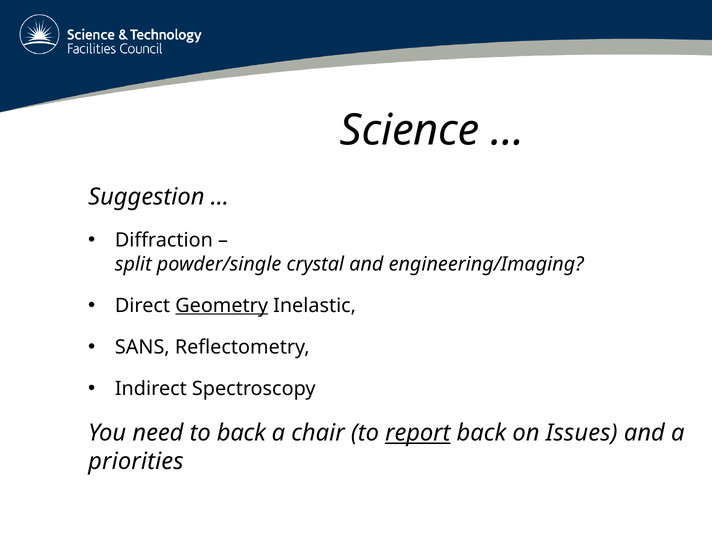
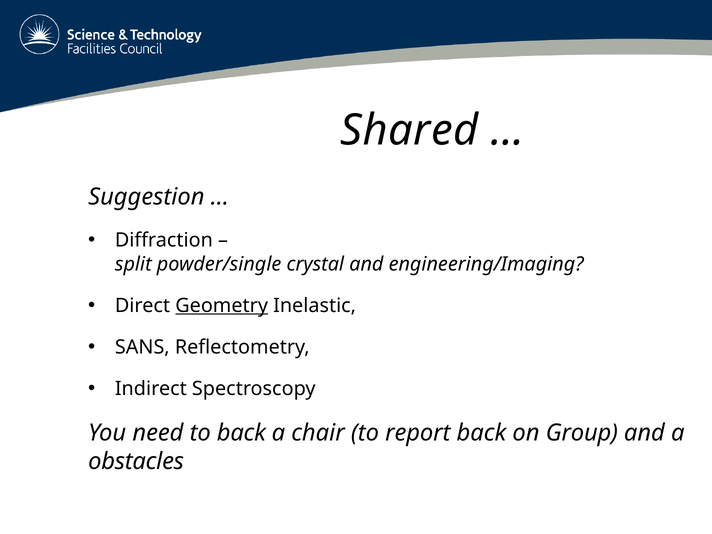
Science: Science -> Shared
report underline: present -> none
Issues: Issues -> Group
priorities: priorities -> obstacles
